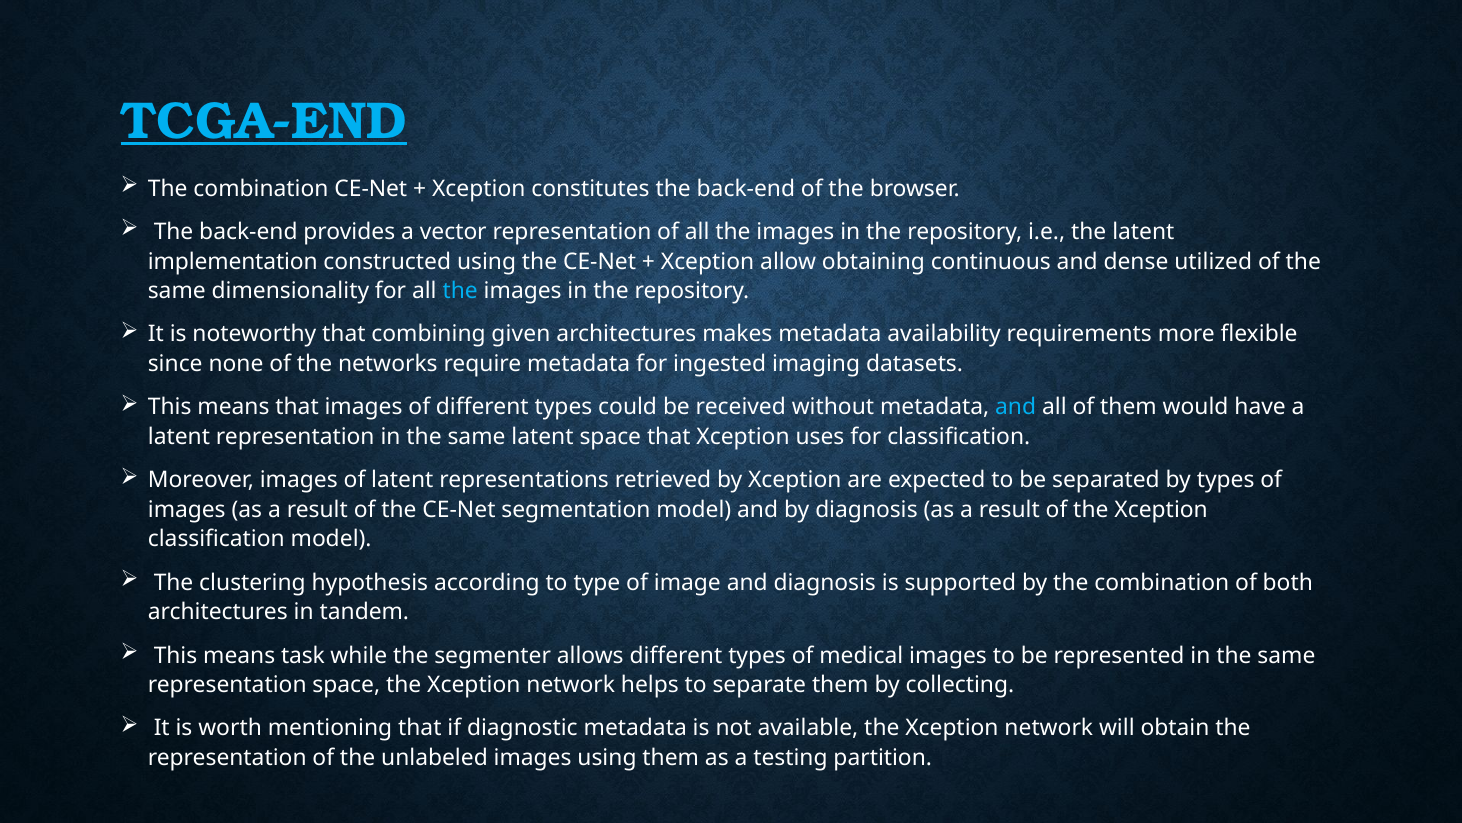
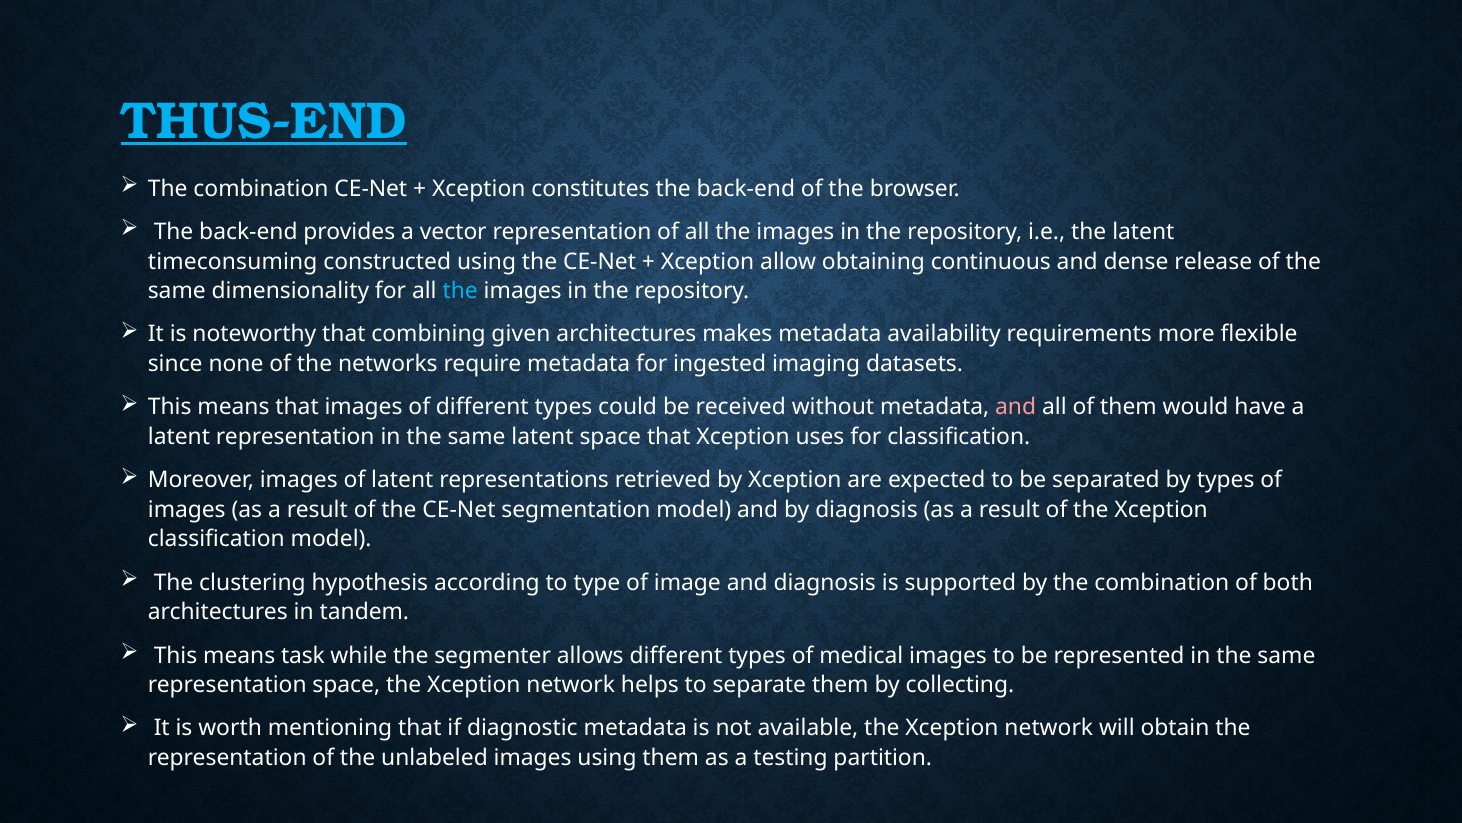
TCGA-END: TCGA-END -> THUS-END
implementation: implementation -> timeconsuming
utilized: utilized -> release
and at (1016, 407) colour: light blue -> pink
